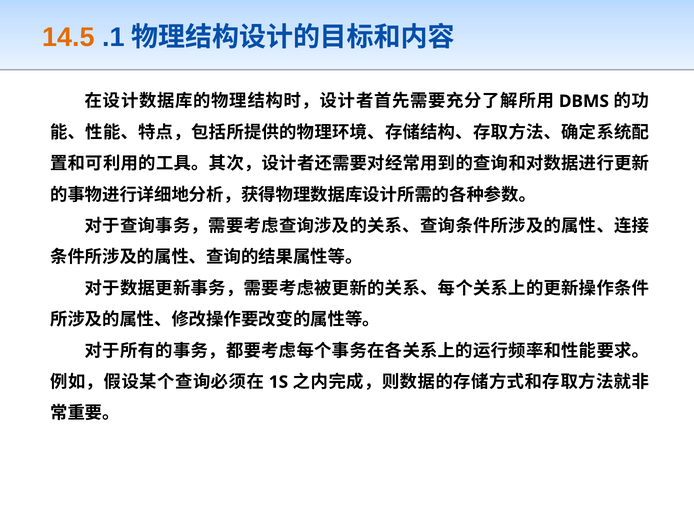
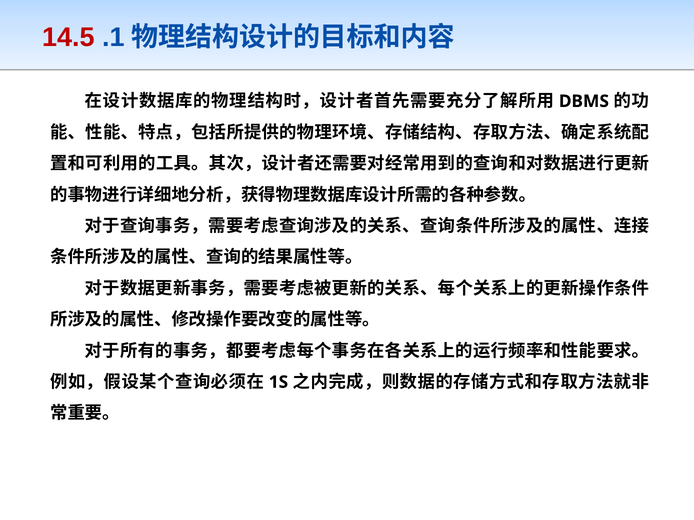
14.5 colour: orange -> red
